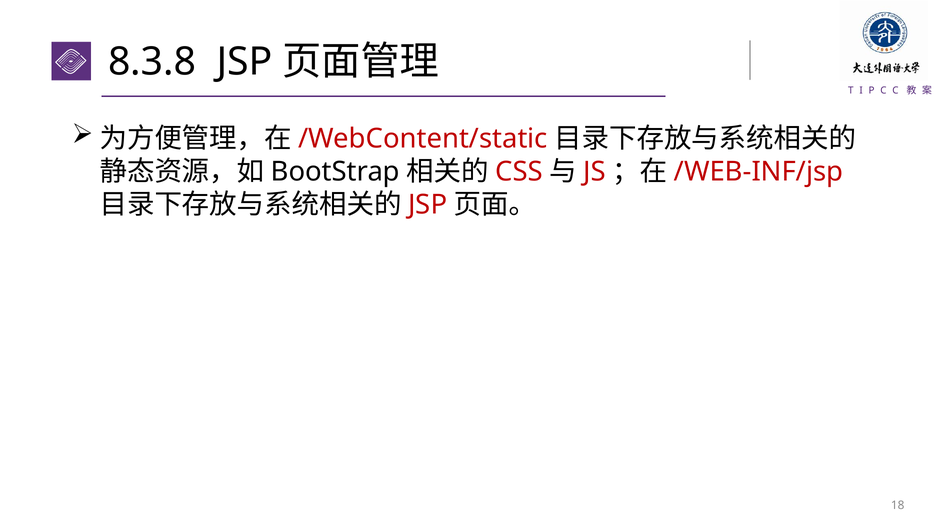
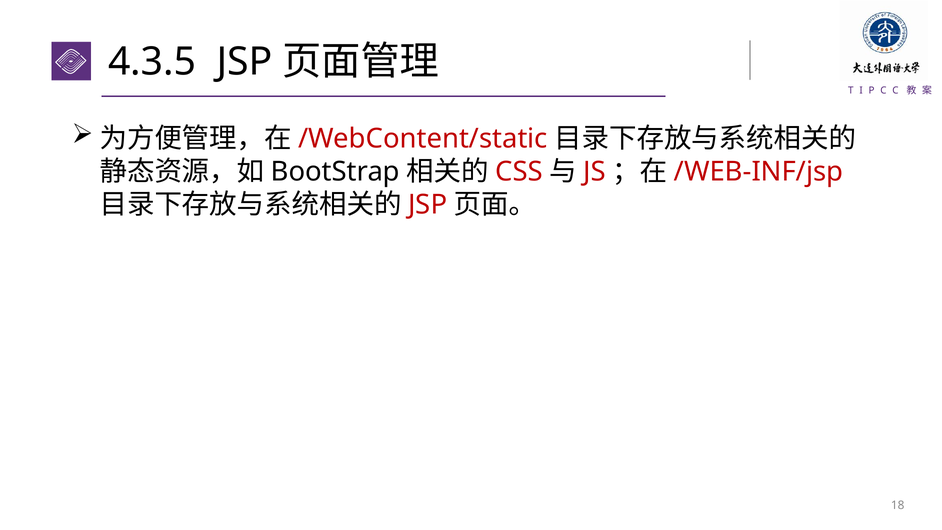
8.3.8: 8.3.8 -> 4.3.5
